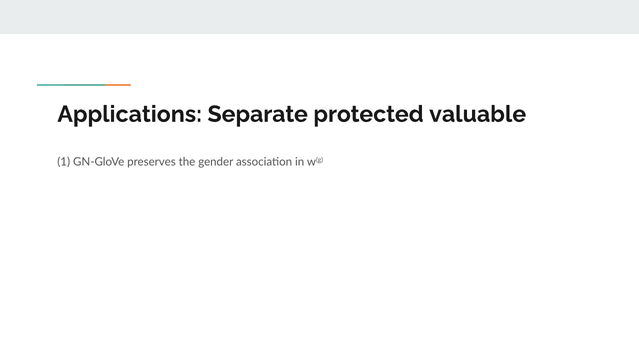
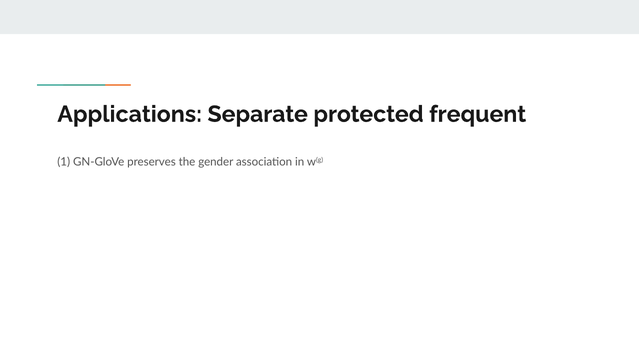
valuable: valuable -> frequent
